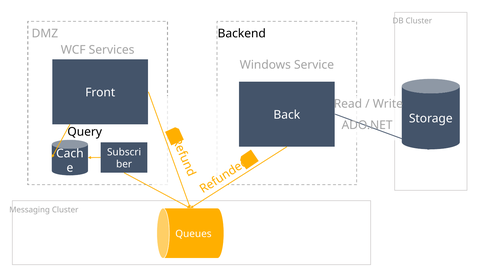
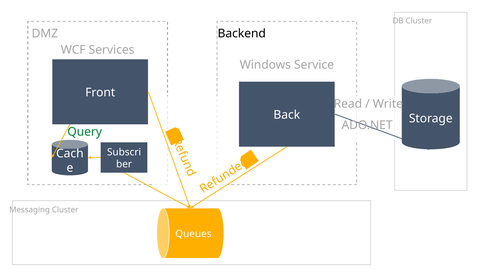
Query colour: black -> green
